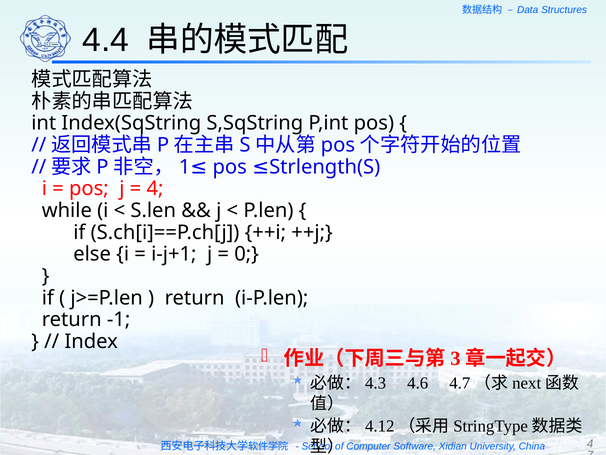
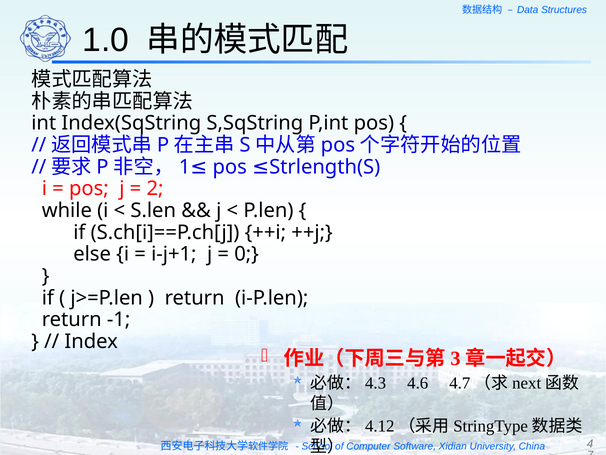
4.4: 4.4 -> 1.0
4 at (155, 189): 4 -> 2
